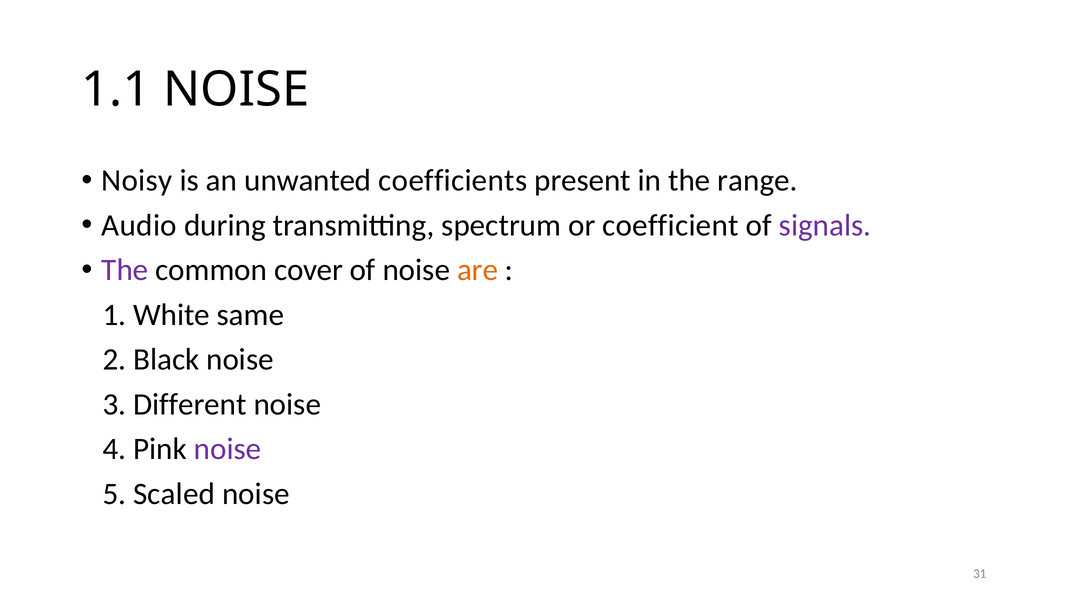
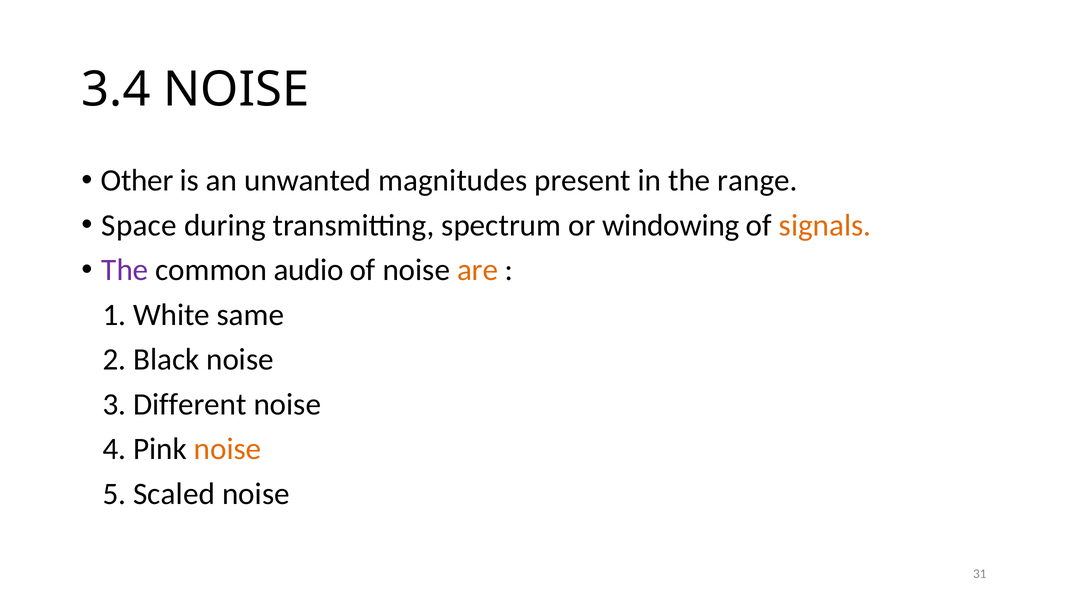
1.1: 1.1 -> 3.4
Noisy: Noisy -> Other
coefficients: coefficients -> magnitudes
Audio: Audio -> Space
coefficient: coefficient -> windowing
signals colour: purple -> orange
cover: cover -> audio
noise at (228, 449) colour: purple -> orange
